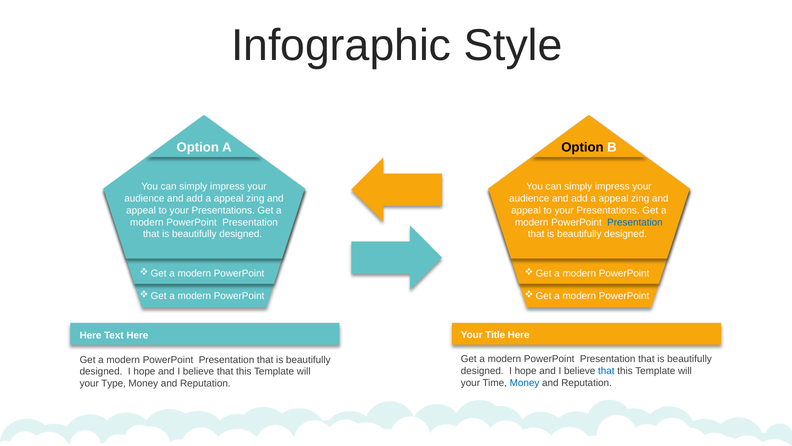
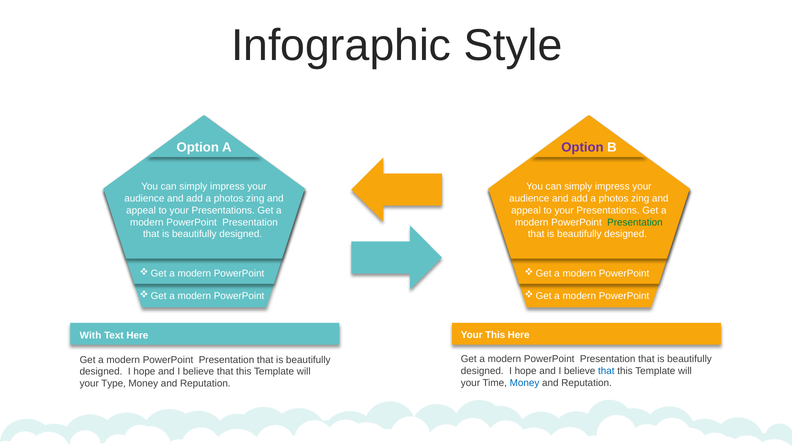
Option at (582, 147) colour: black -> purple
appeal at (229, 198): appeal -> photos
appeal at (614, 198): appeal -> photos
Presentation at (635, 222) colour: blue -> green
Your Title: Title -> This
Here at (91, 335): Here -> With
